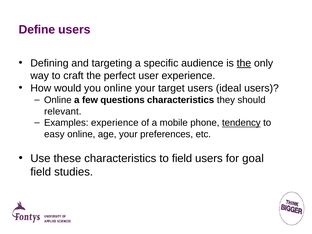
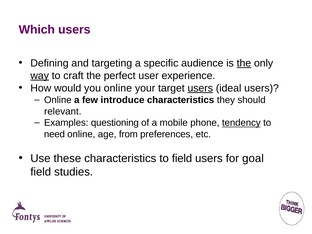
Define: Define -> Which
way underline: none -> present
users at (200, 88) underline: none -> present
questions: questions -> introduce
Examples experience: experience -> questioning
easy: easy -> need
age your: your -> from
